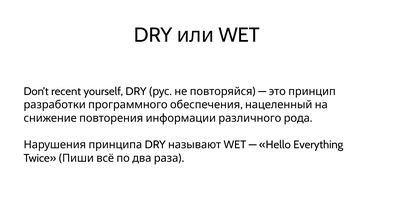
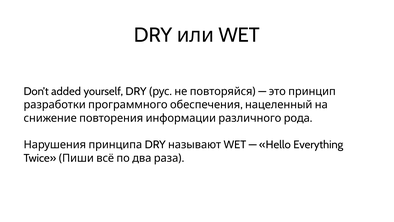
recent: recent -> added
